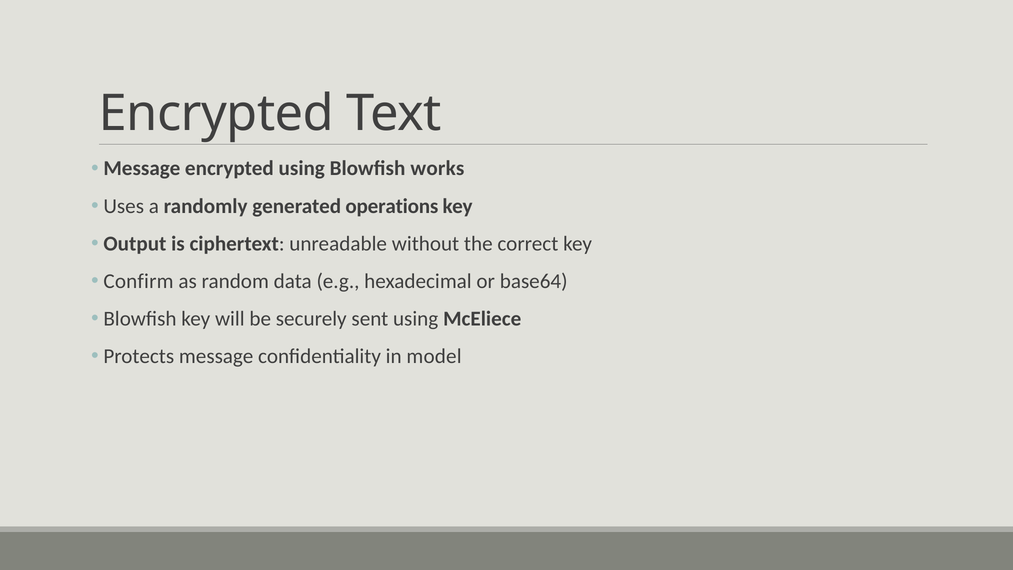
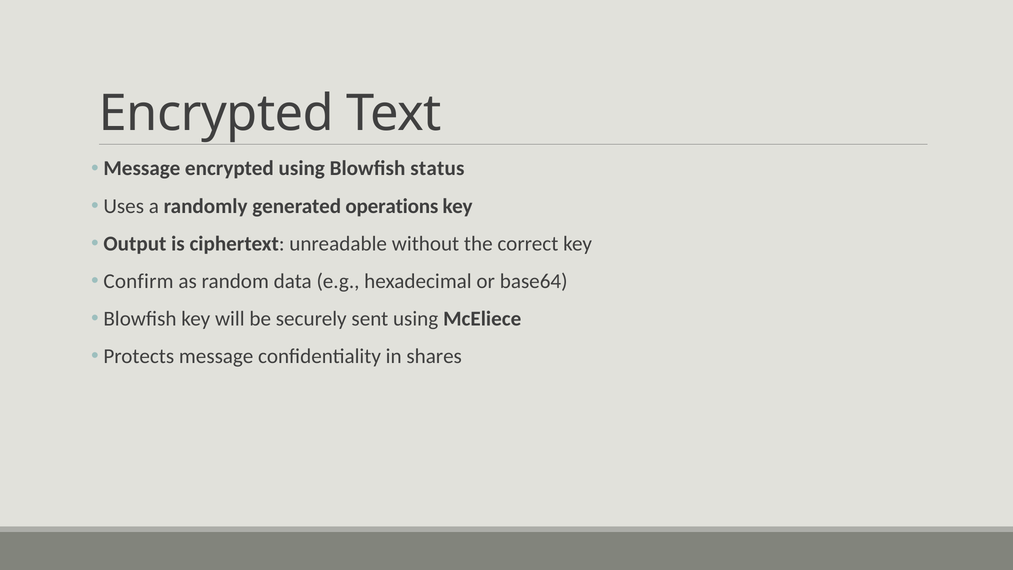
works: works -> status
model: model -> shares
